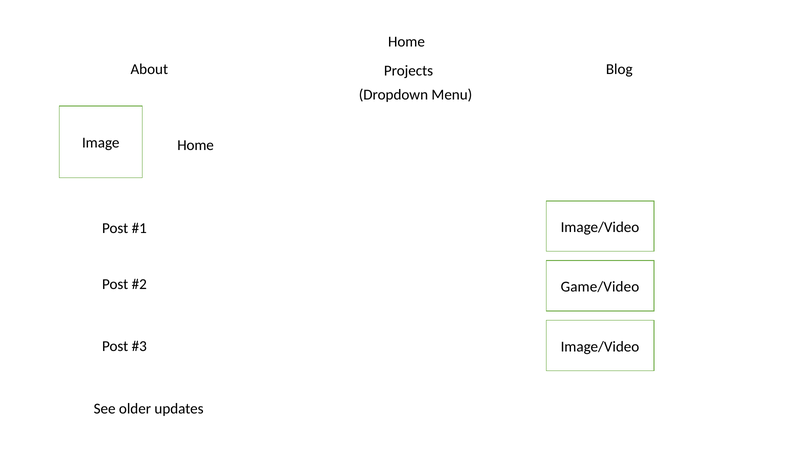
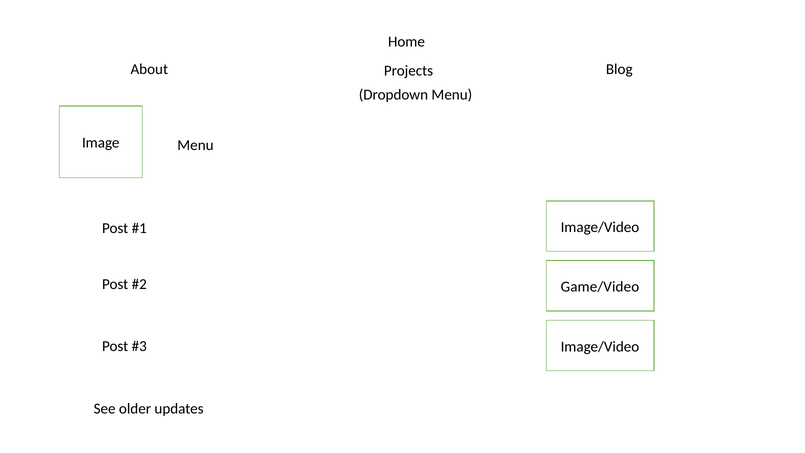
Home at (196, 145): Home -> Menu
